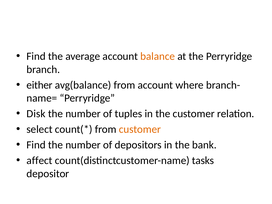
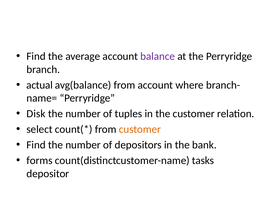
balance colour: orange -> purple
either: either -> actual
affect: affect -> forms
